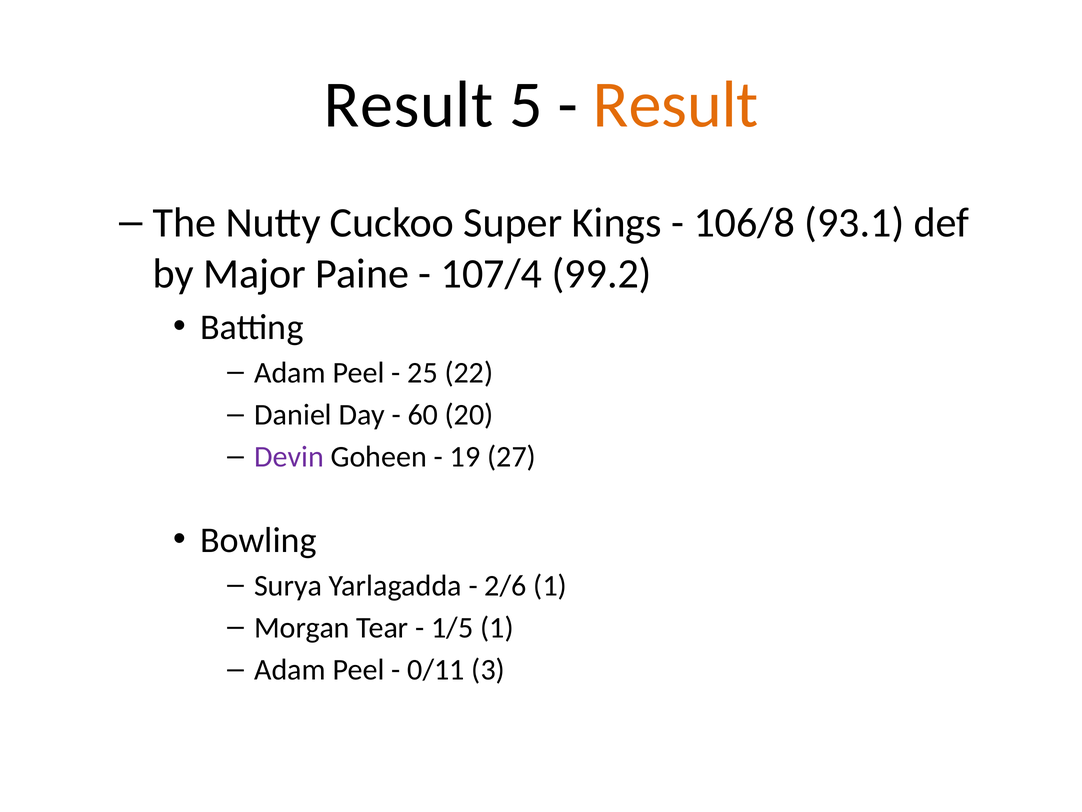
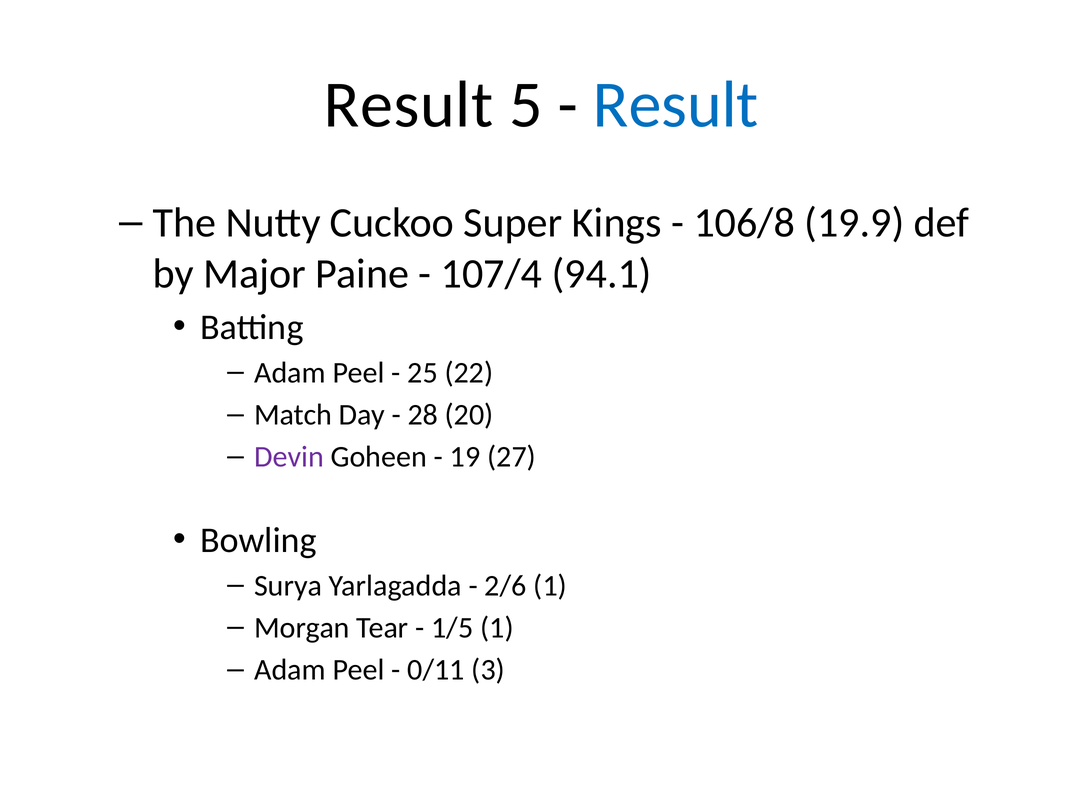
Result at (676, 105) colour: orange -> blue
93.1: 93.1 -> 19.9
99.2: 99.2 -> 94.1
Daniel: Daniel -> Match
60: 60 -> 28
